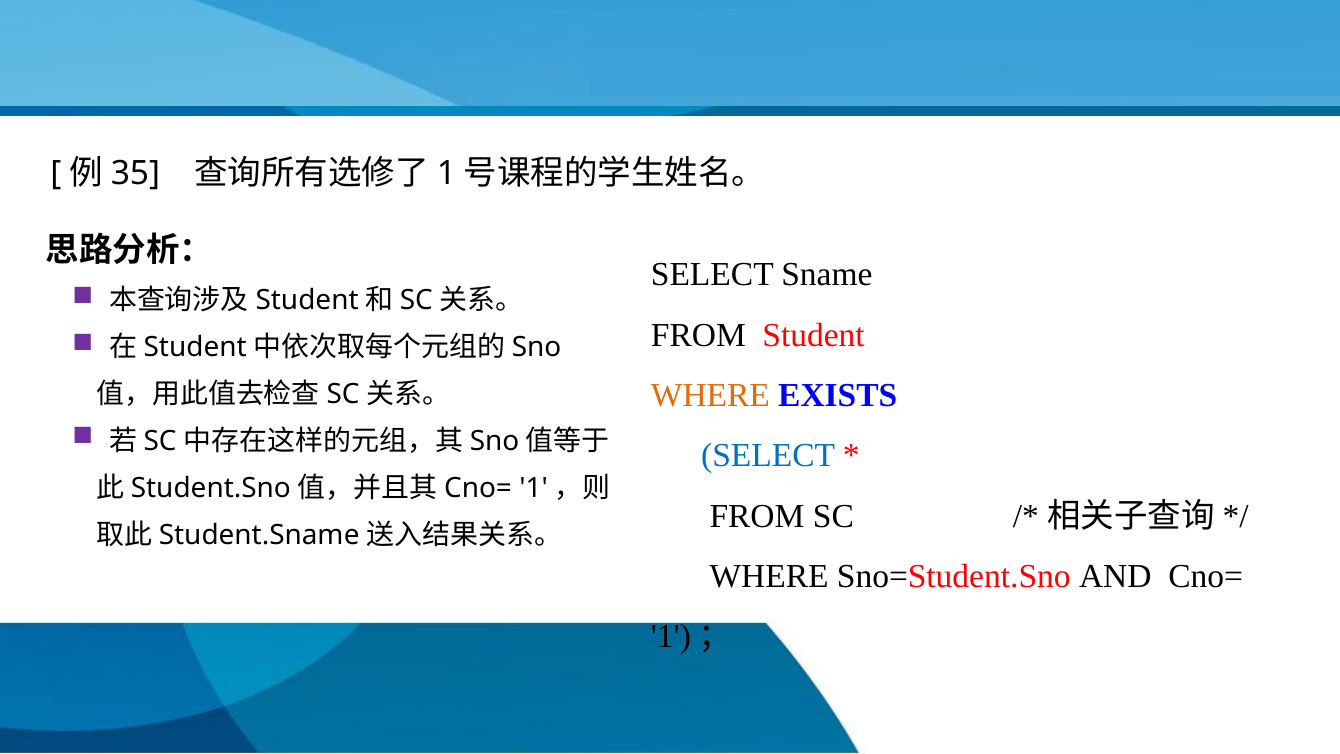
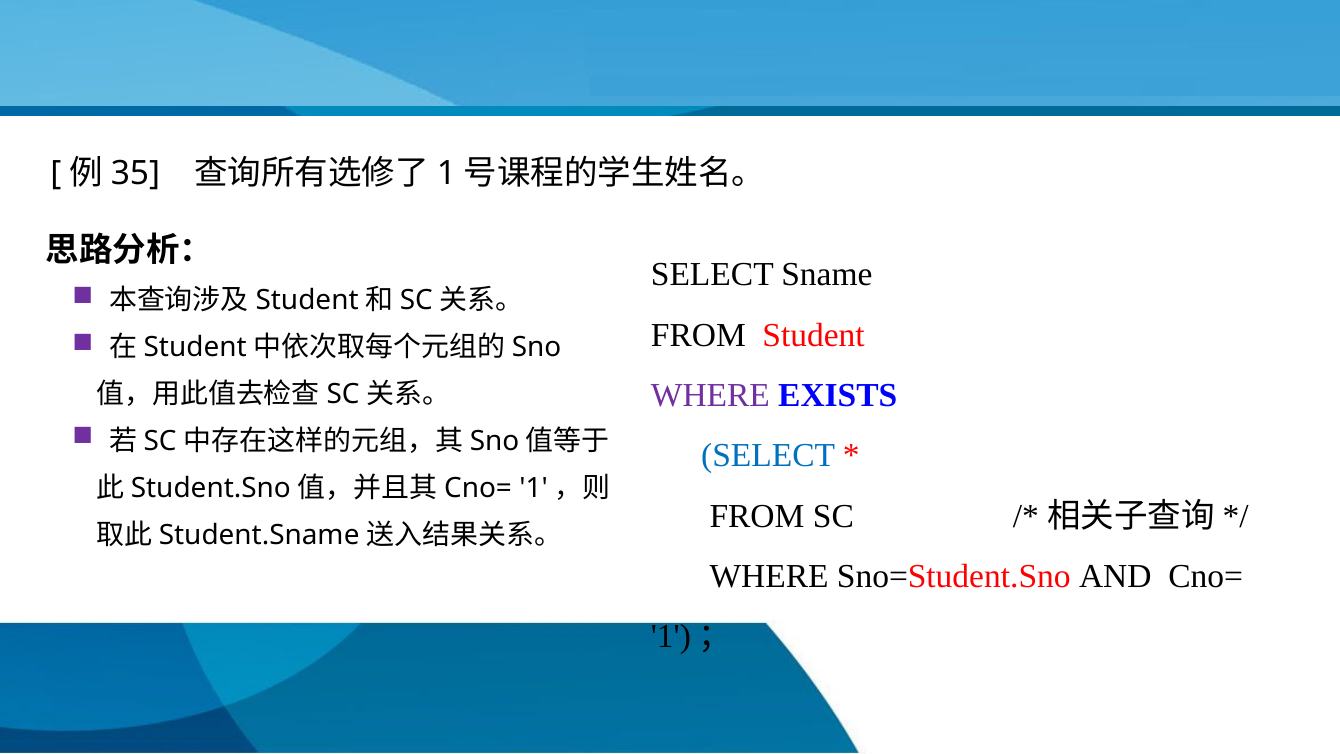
WHERE at (710, 395) colour: orange -> purple
